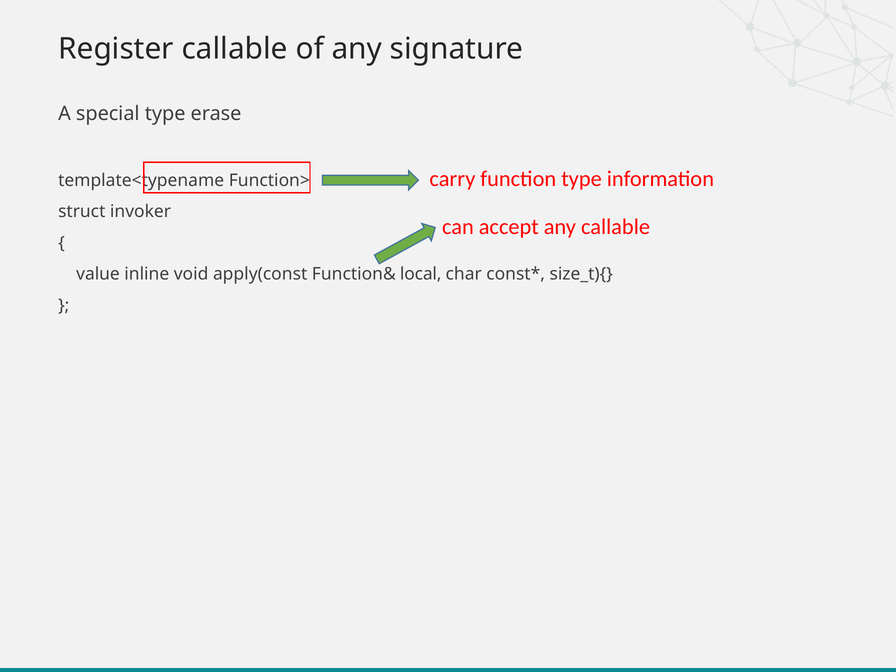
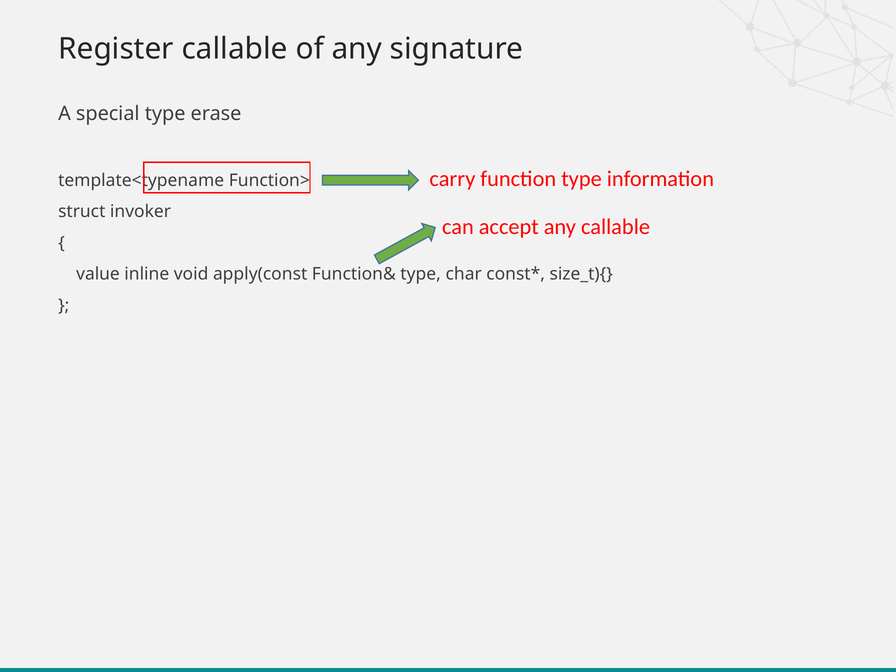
Function& local: local -> type
